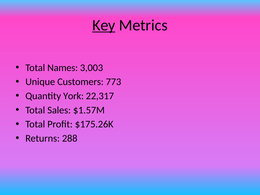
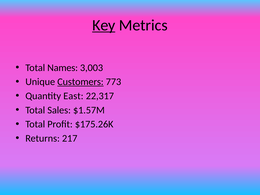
Customers underline: none -> present
York: York -> East
288: 288 -> 217
